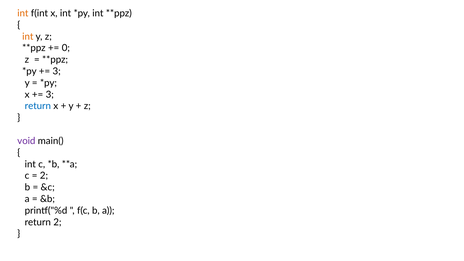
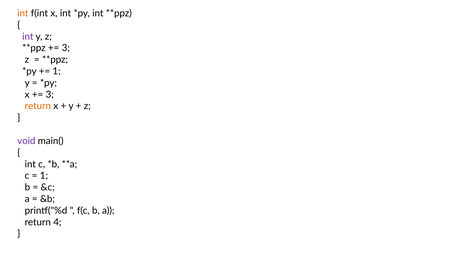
int at (28, 36) colour: orange -> purple
0 at (66, 48): 0 -> 3
3 at (57, 71): 3 -> 1
return at (38, 106) colour: blue -> orange
2 at (44, 176): 2 -> 1
return 2: 2 -> 4
